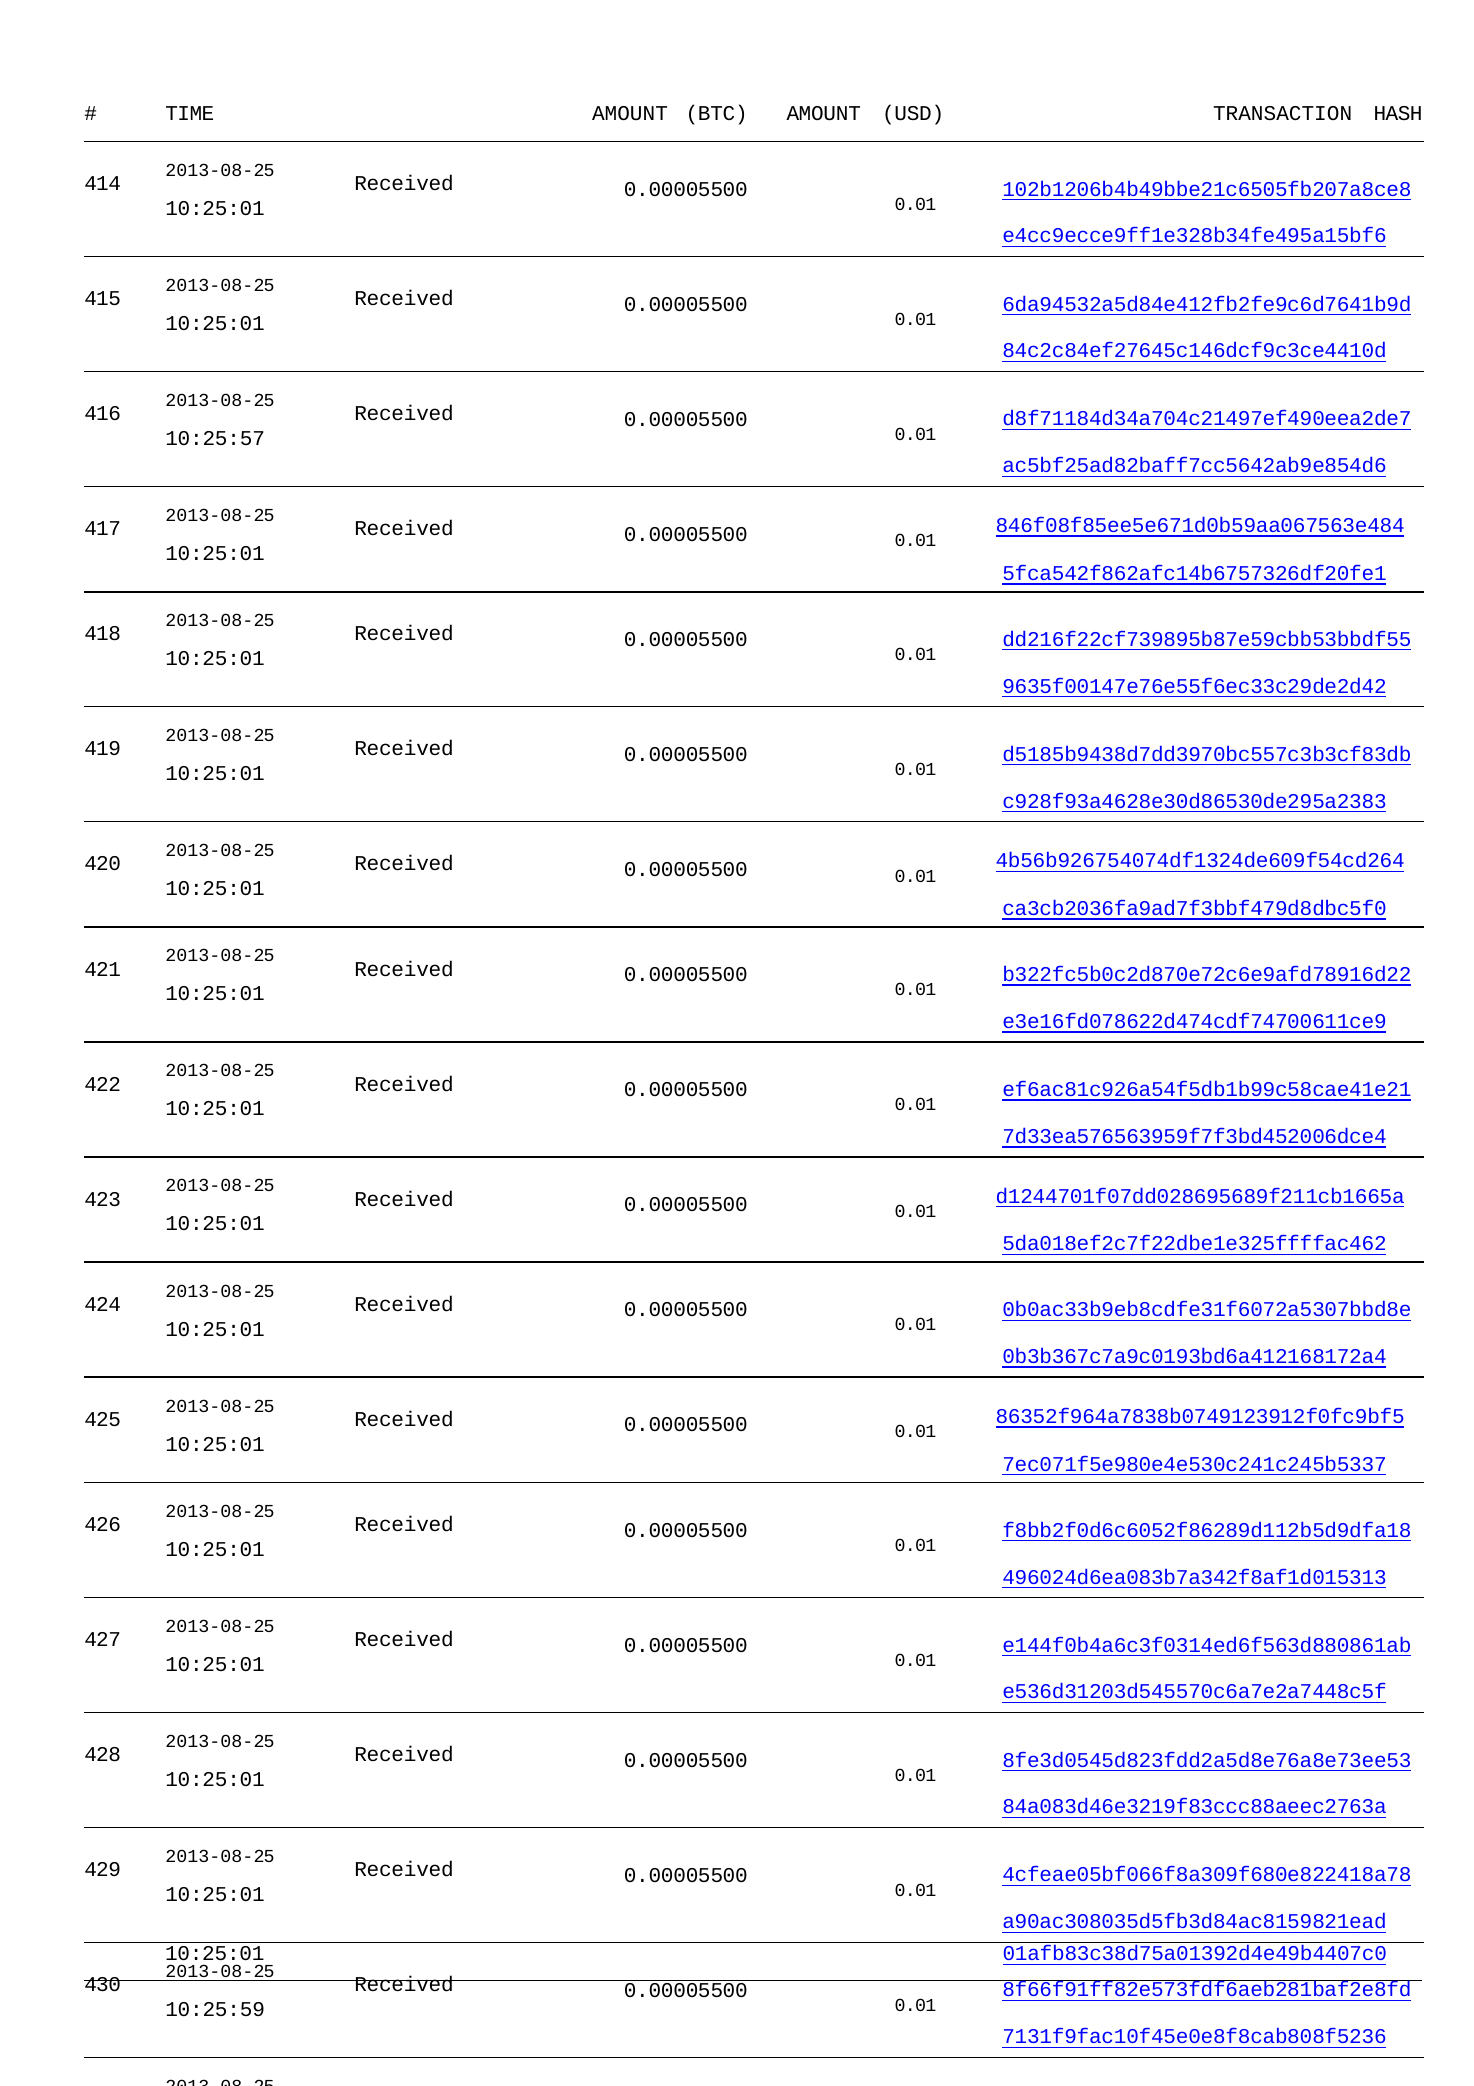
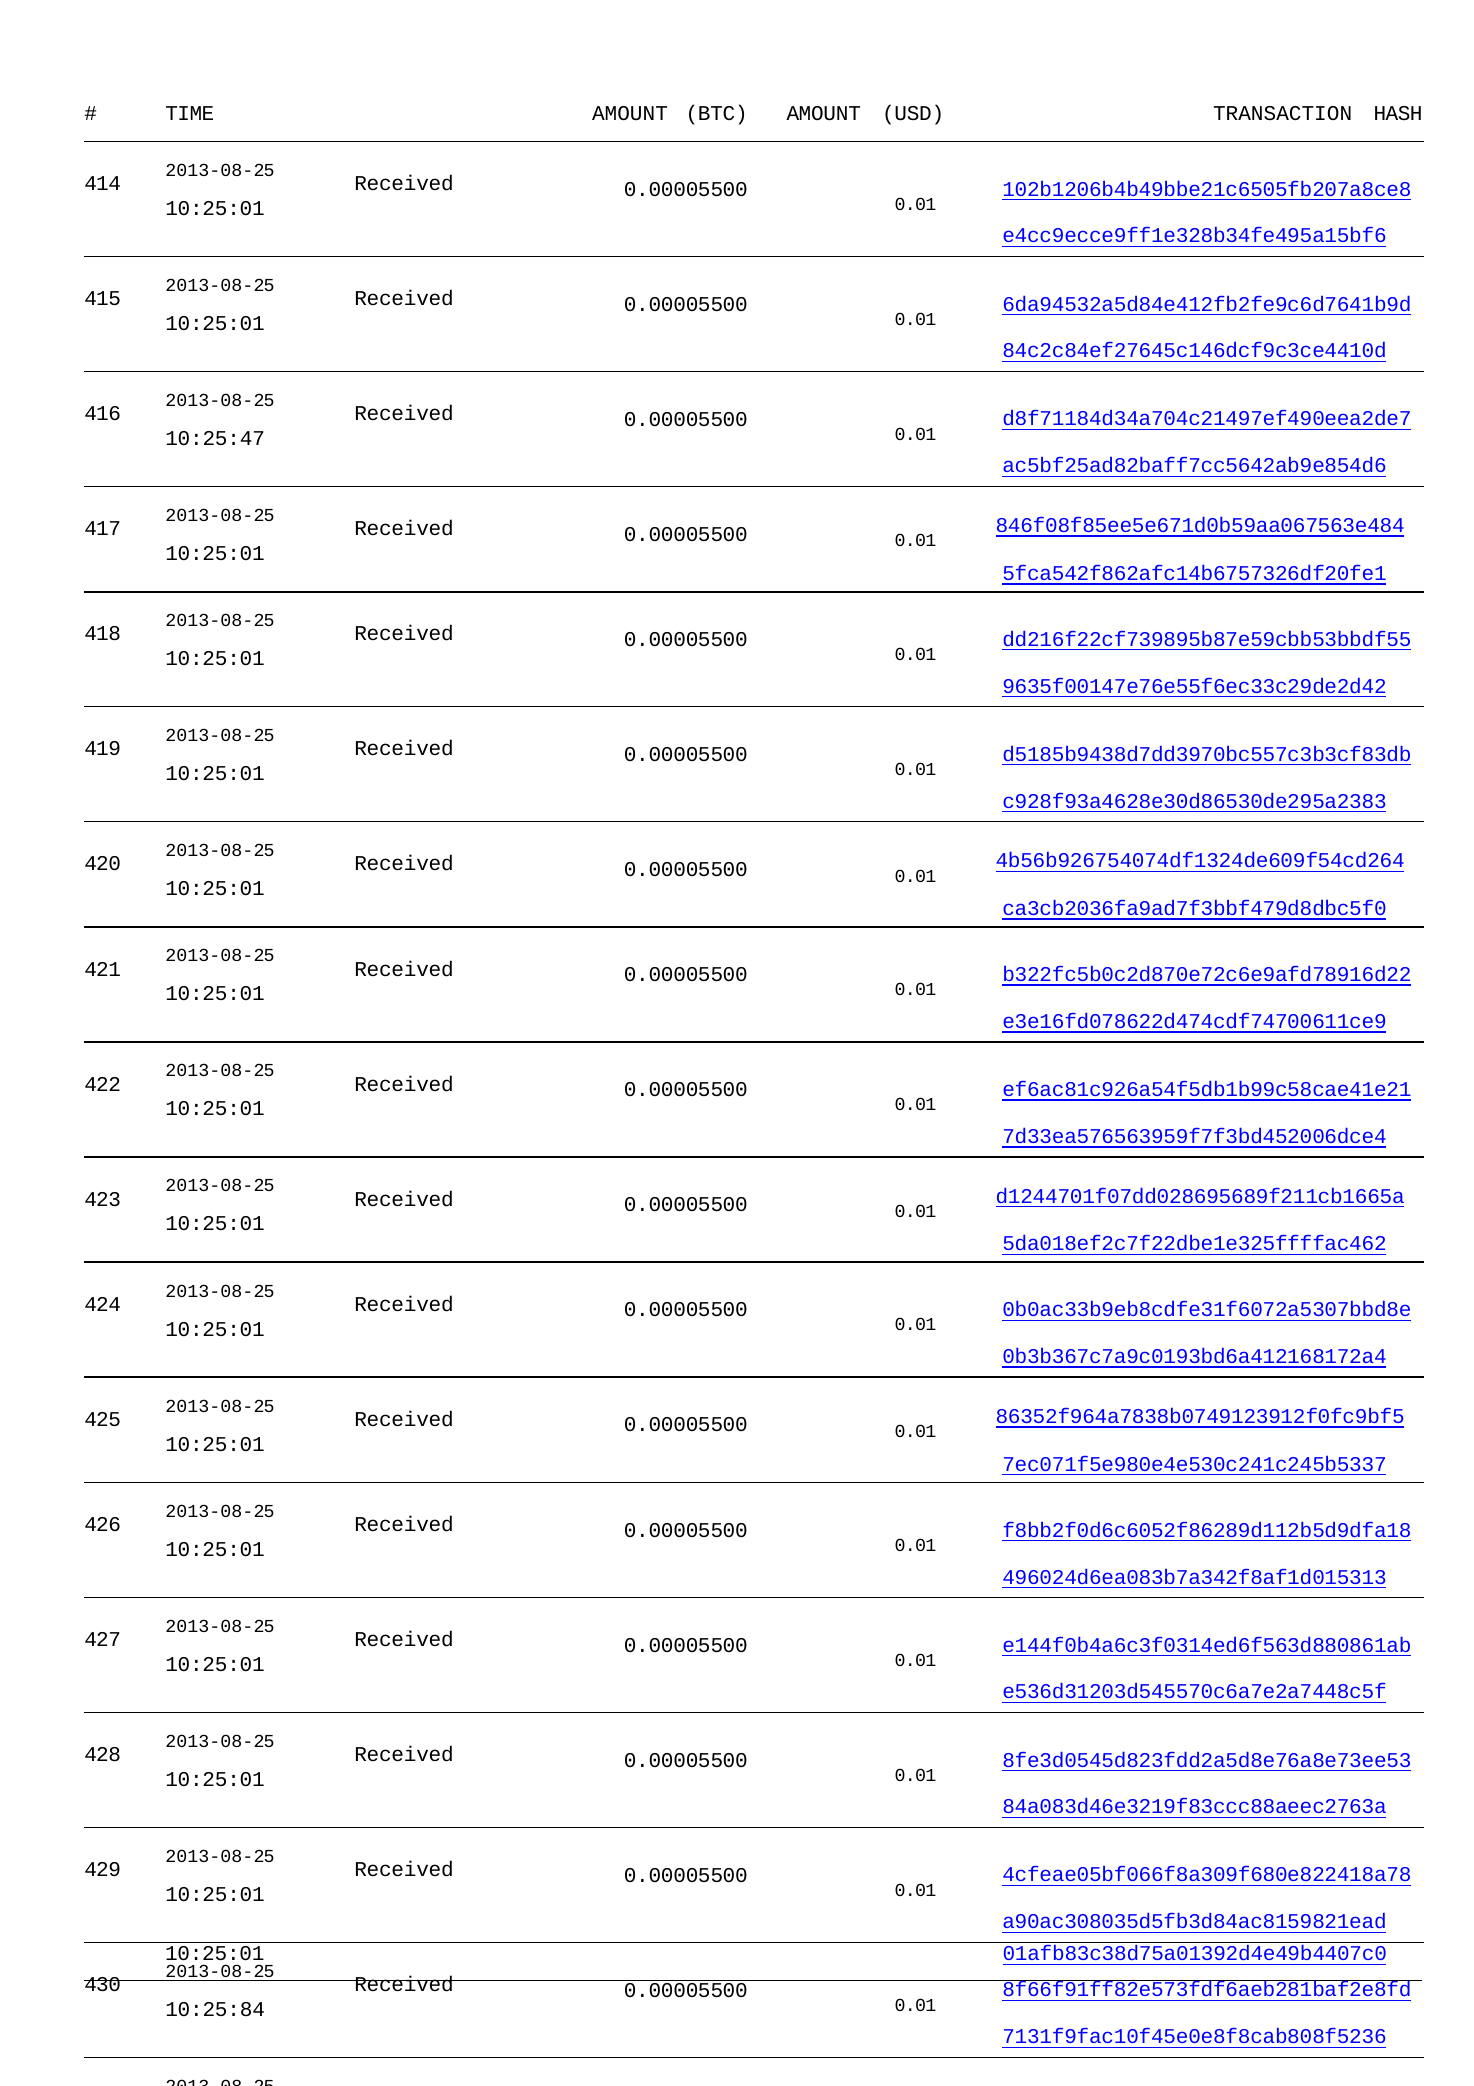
10:25:57: 10:25:57 -> 10:25:47
10:25:59: 10:25:59 -> 10:25:84
